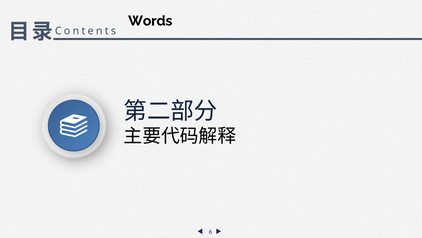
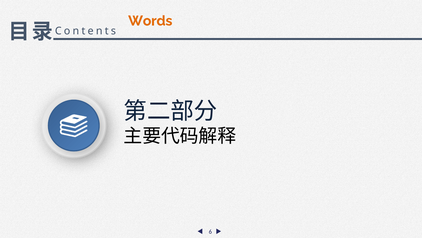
Words colour: black -> orange
